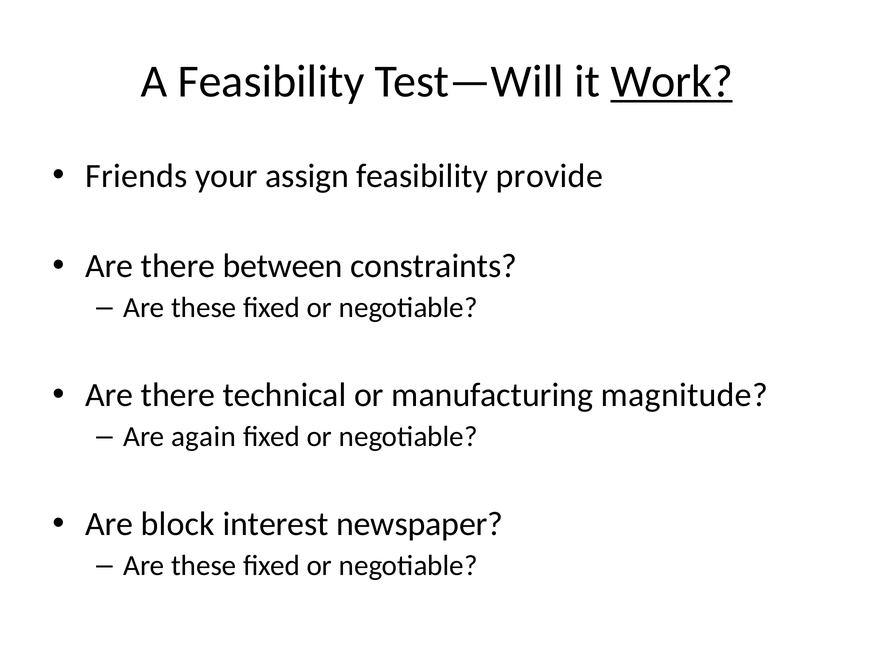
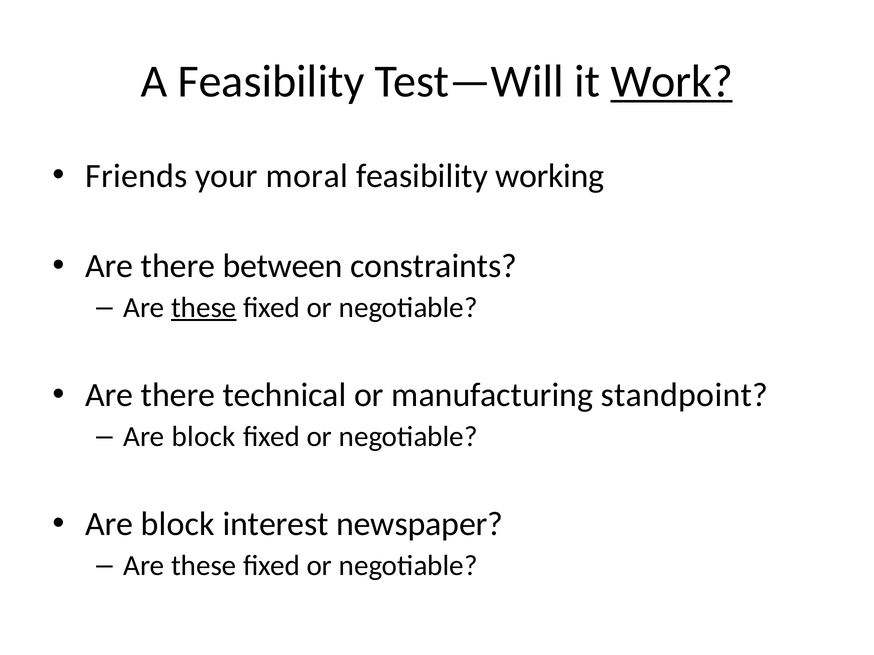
assign: assign -> moral
provide: provide -> working
these at (204, 308) underline: none -> present
magnitude: magnitude -> standpoint
again at (204, 437): again -> block
